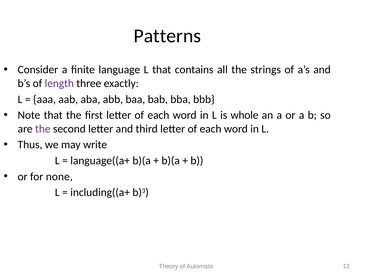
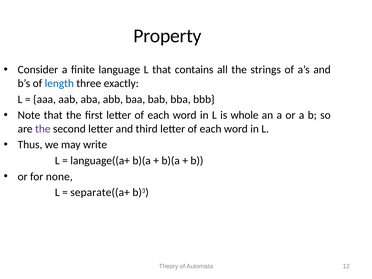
Patterns: Patterns -> Property
length colour: purple -> blue
including((a+: including((a+ -> separate((a+
